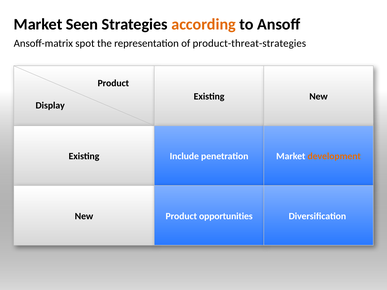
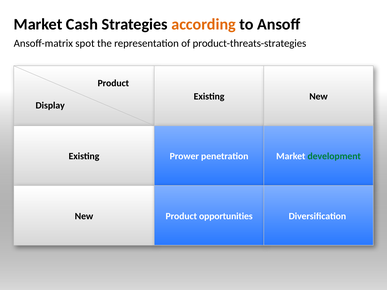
Seen: Seen -> Cash
product-threat-strategies: product-threat-strategies -> product-threats-strategies
Include: Include -> Prower
development colour: orange -> green
